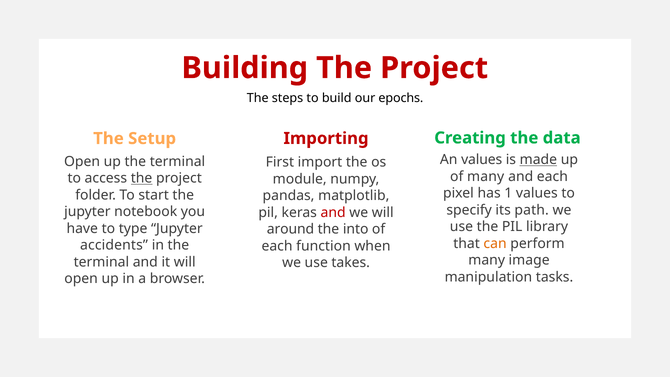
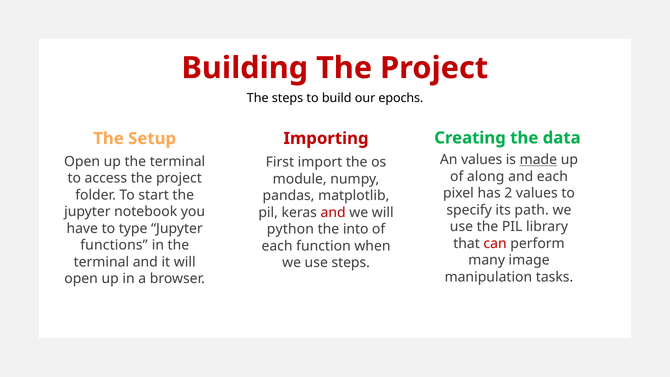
of many: many -> along
the at (142, 178) underline: present -> none
1: 1 -> 2
around: around -> python
can colour: orange -> red
accidents: accidents -> functions
use takes: takes -> steps
